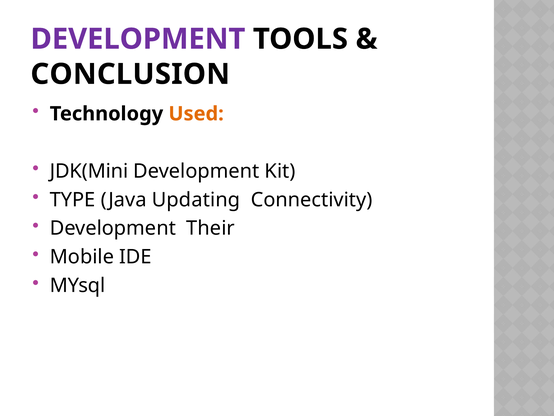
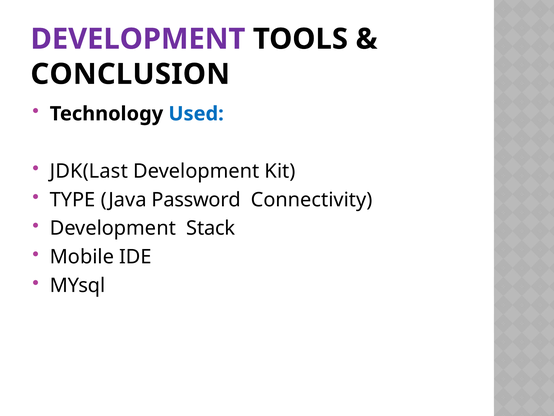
Used colour: orange -> blue
JDK(Mini: JDK(Mini -> JDK(Last
Updating: Updating -> Password
Their: Their -> Stack
